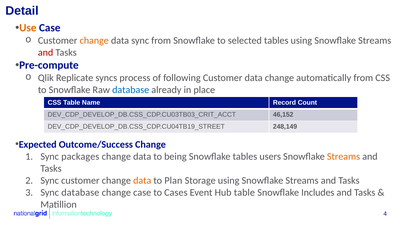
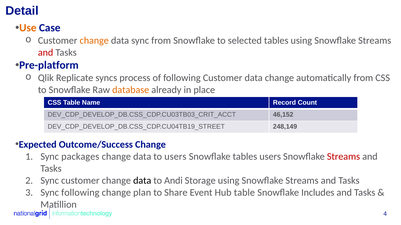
Pre-compute: Pre-compute -> Pre-platform
database at (131, 90) colour: blue -> orange
to being: being -> users
Streams at (344, 157) colour: orange -> red
data at (142, 181) colour: orange -> black
Plan: Plan -> Andi
Sync database: database -> following
change case: case -> plan
Cases: Cases -> Share
